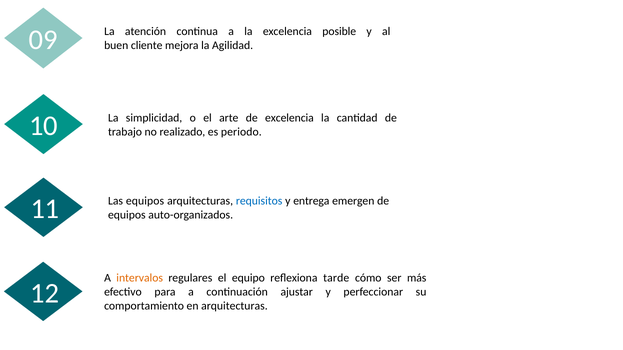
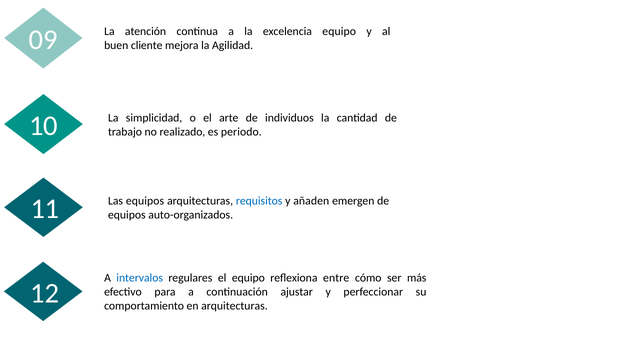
excelencia posible: posible -> equipo
de excelencia: excelencia -> individuos
entrega: entrega -> añaden
intervalos colour: orange -> blue
tarde: tarde -> entre
